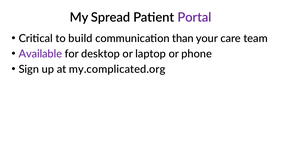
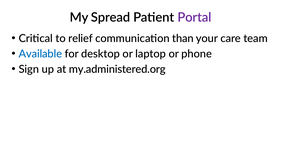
build: build -> relief
Available colour: purple -> blue
my.complicated.org: my.complicated.org -> my.administered.org
